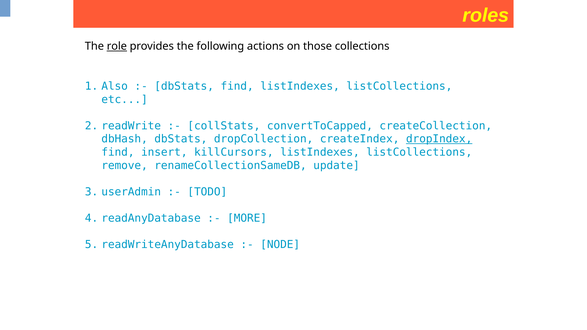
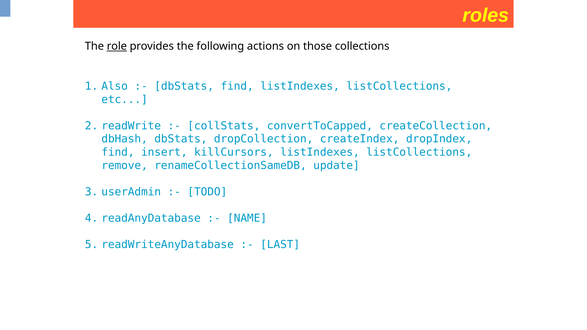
dropIndex underline: present -> none
MORE: MORE -> NAME
NODE: NODE -> LAST
